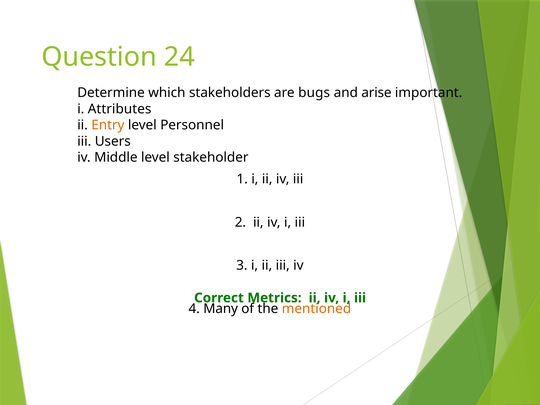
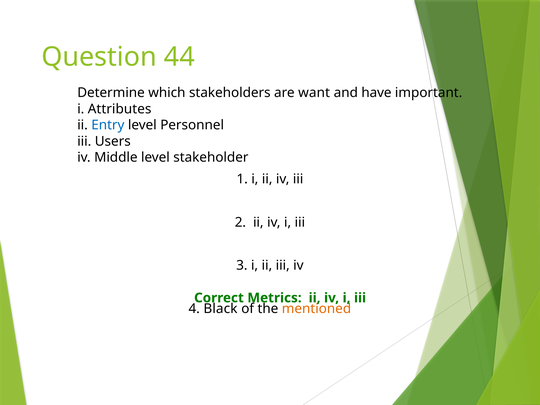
24: 24 -> 44
bugs: bugs -> want
arise: arise -> have
Entry colour: orange -> blue
Many: Many -> Black
